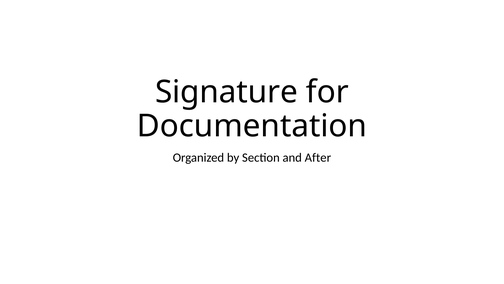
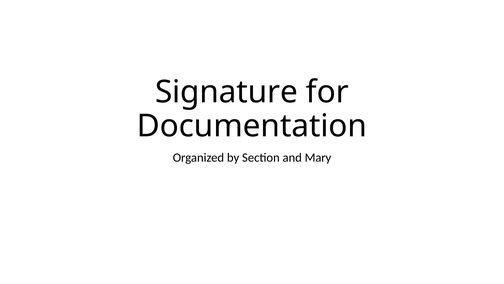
After: After -> Mary
